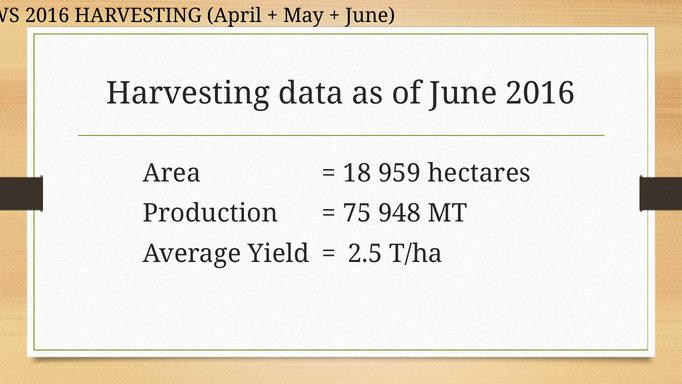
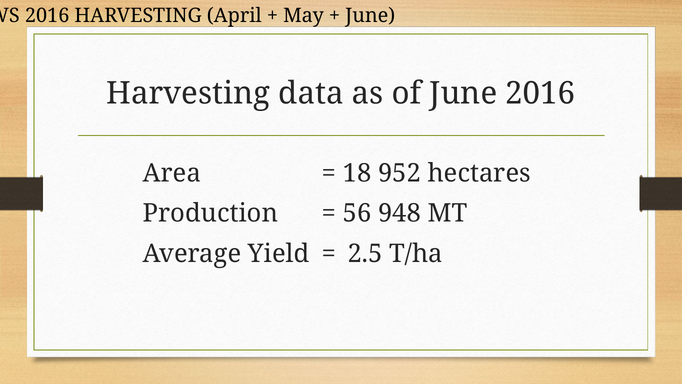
959: 959 -> 952
75: 75 -> 56
